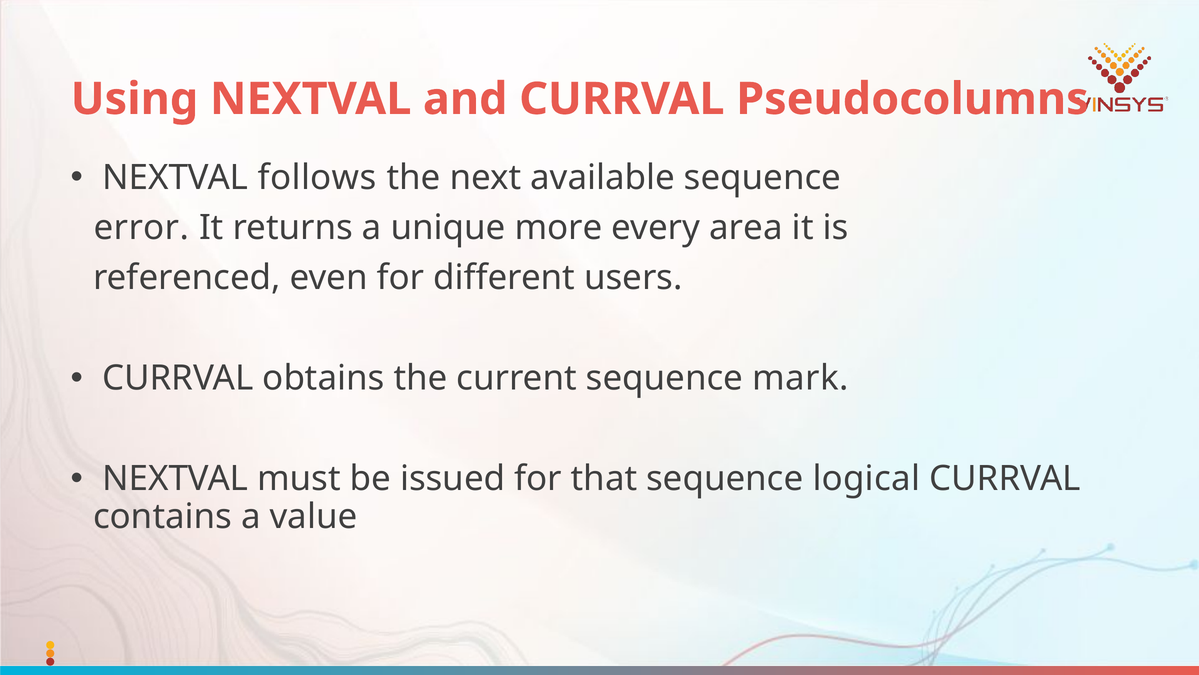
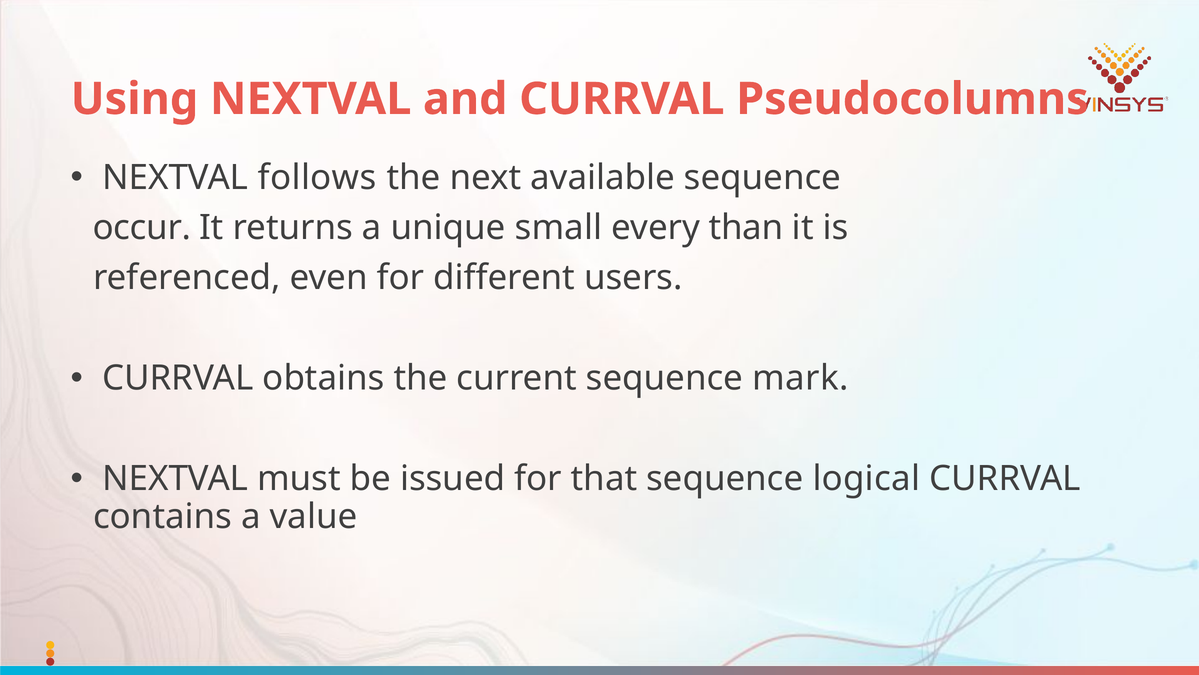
error: error -> occur
more: more -> small
area: area -> than
